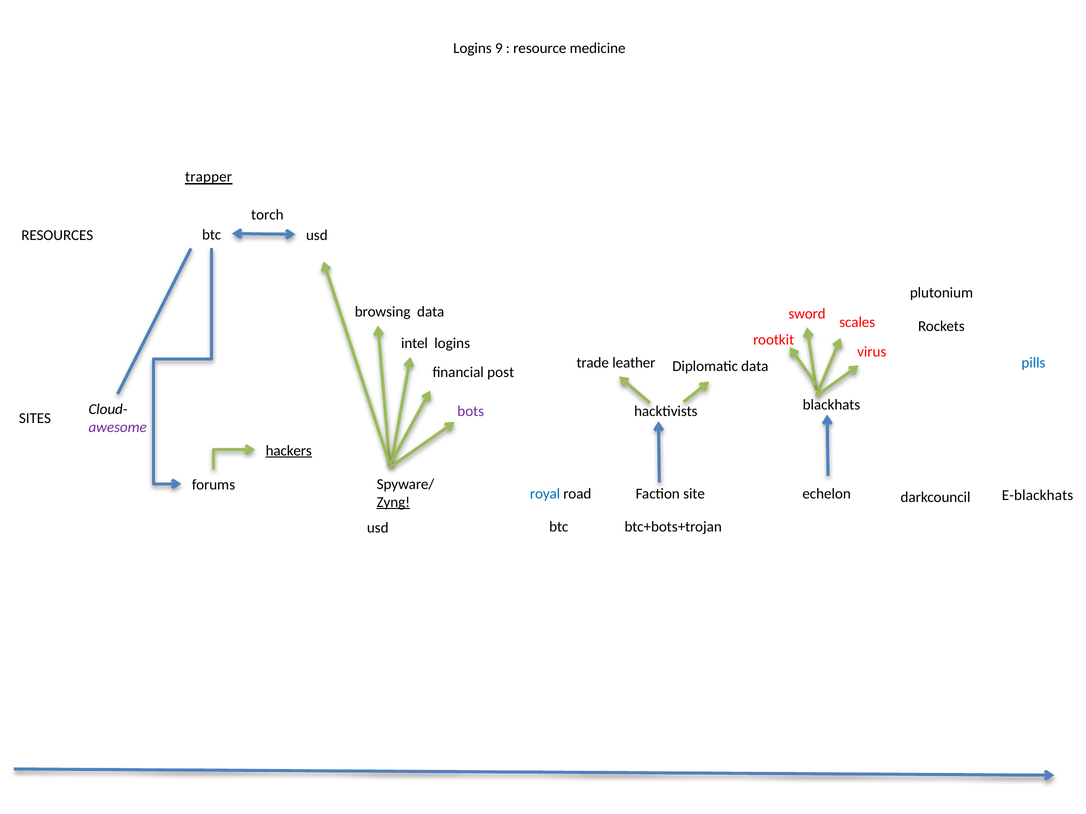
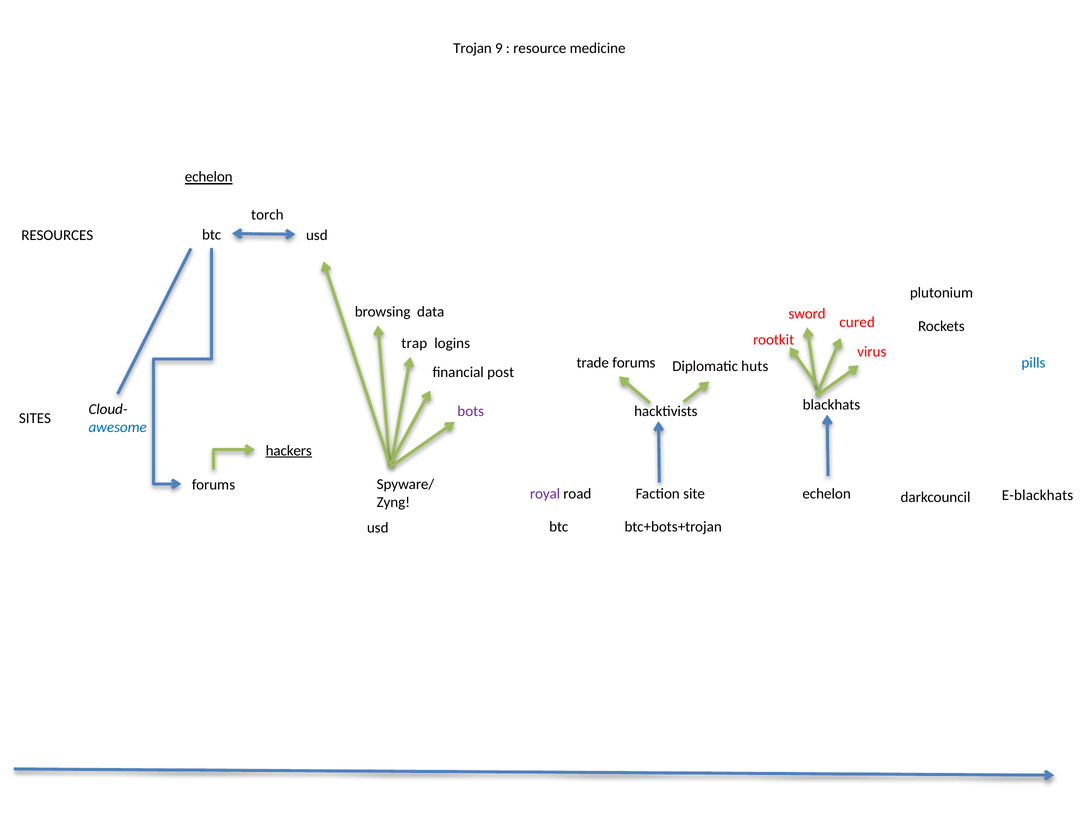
Logins at (472, 49): Logins -> Trojan
trapper at (209, 177): trapper -> echelon
scales: scales -> cured
intel: intel -> trap
trade leather: leather -> forums
Diplomatic data: data -> huts
awesome colour: purple -> blue
royal colour: blue -> purple
Zyng underline: present -> none
